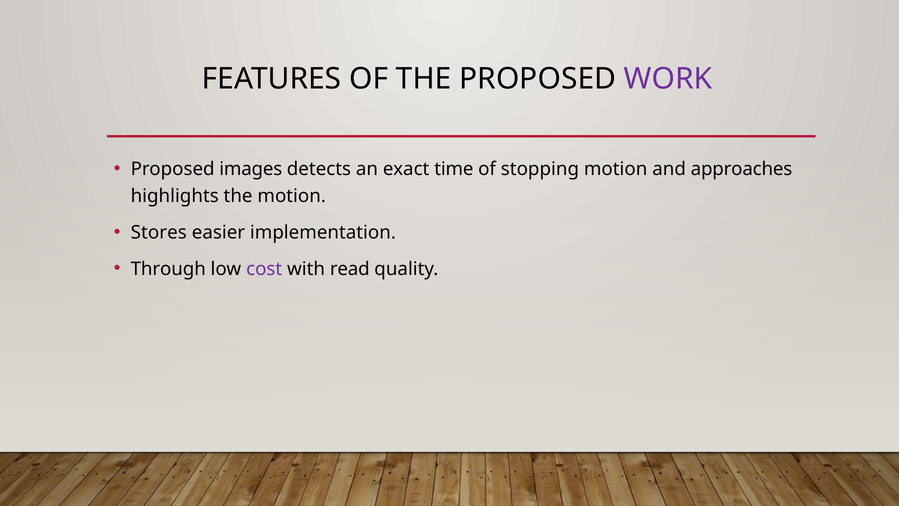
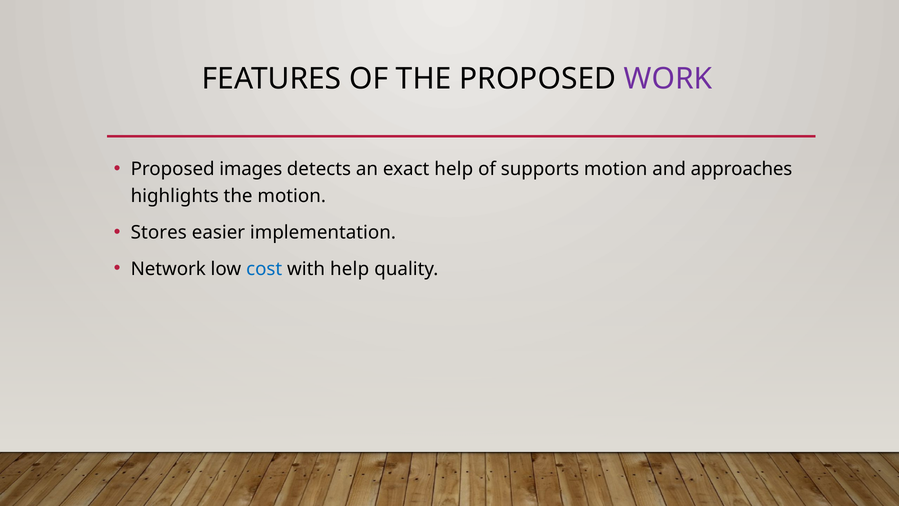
exact time: time -> help
stopping: stopping -> supports
Through: Through -> Network
cost colour: purple -> blue
with read: read -> help
